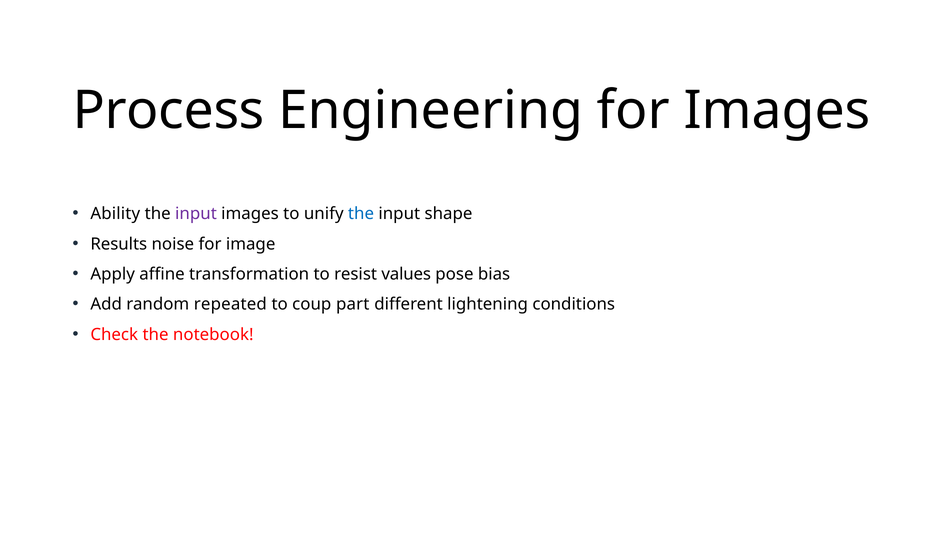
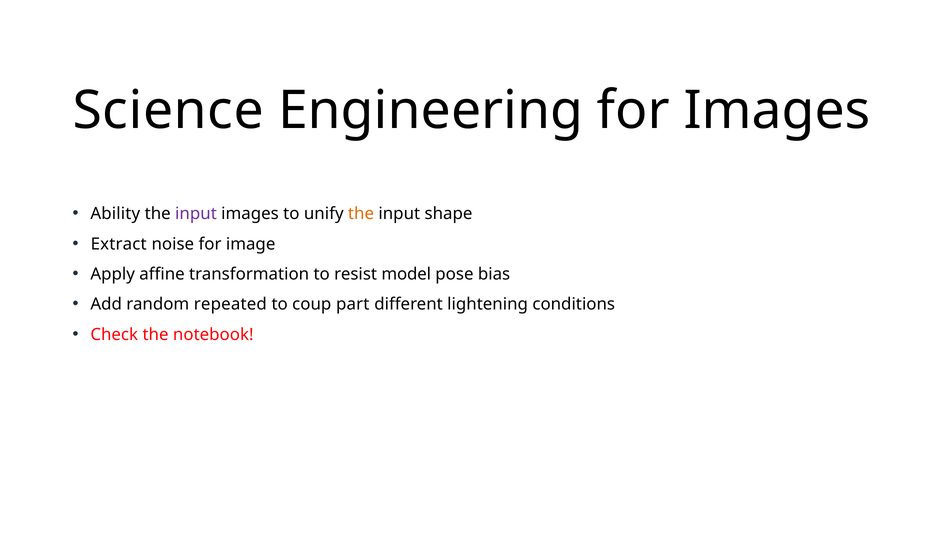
Process: Process -> Science
the at (361, 214) colour: blue -> orange
Results: Results -> Extract
values: values -> model
